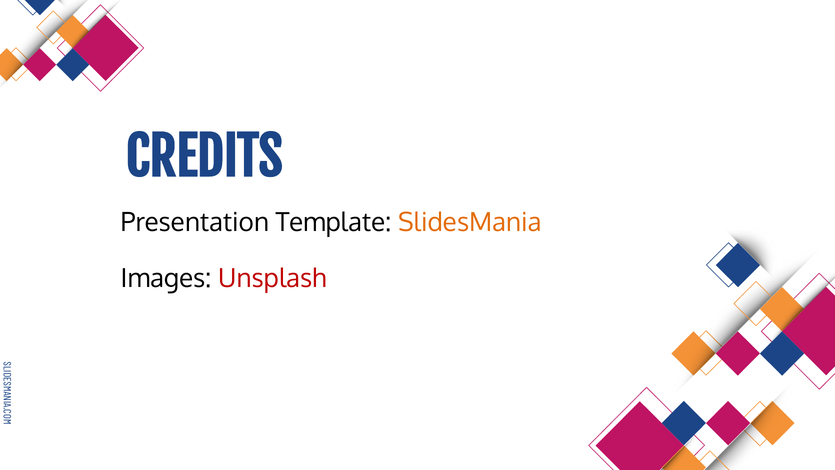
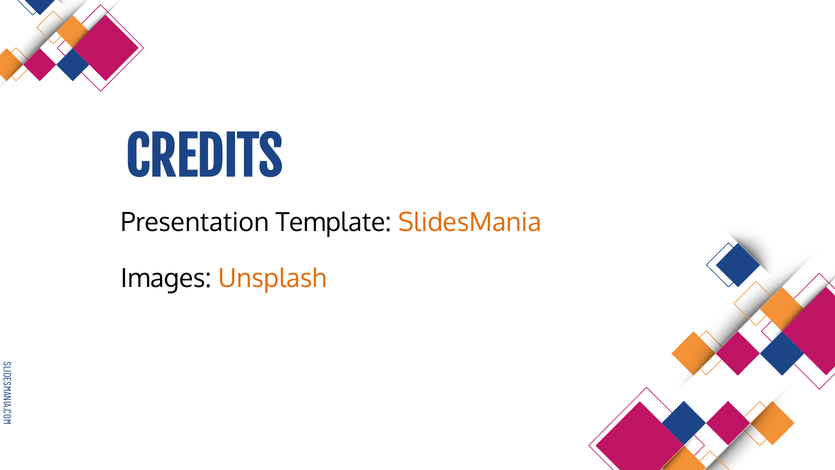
Unsplash colour: red -> orange
